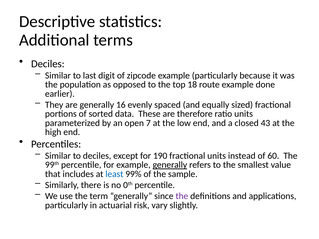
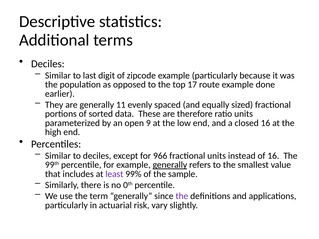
18: 18 -> 17
16: 16 -> 11
7: 7 -> 9
closed 43: 43 -> 16
190: 190 -> 966
of 60: 60 -> 16
least colour: blue -> purple
